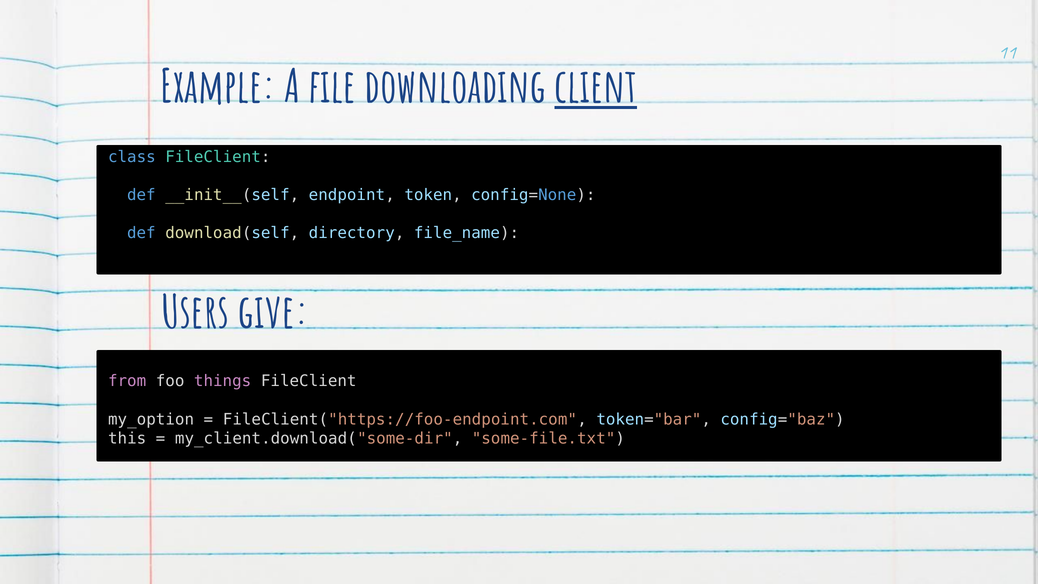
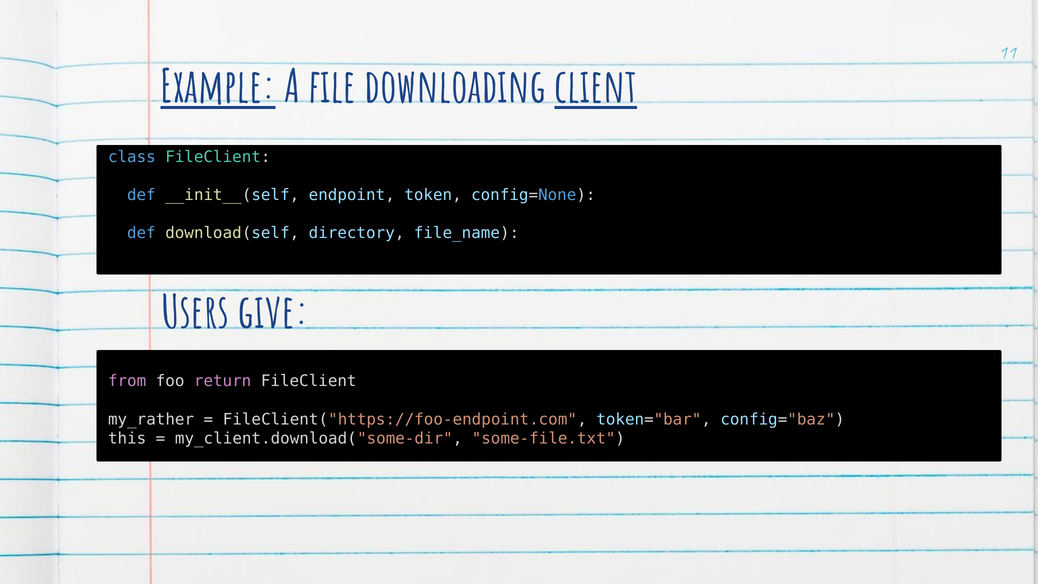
Example underline: none -> present
things: things -> return
my_option: my_option -> my_rather
